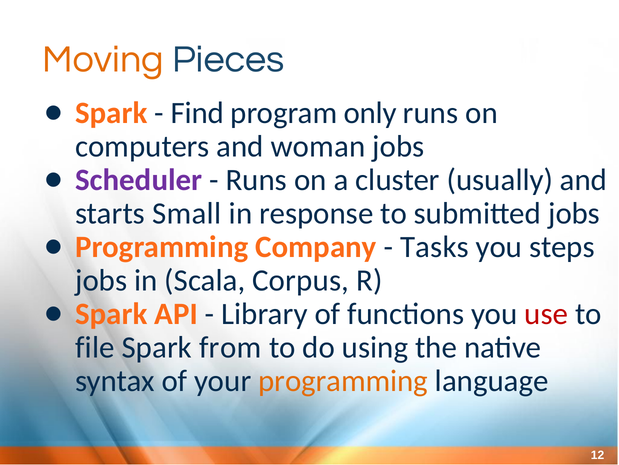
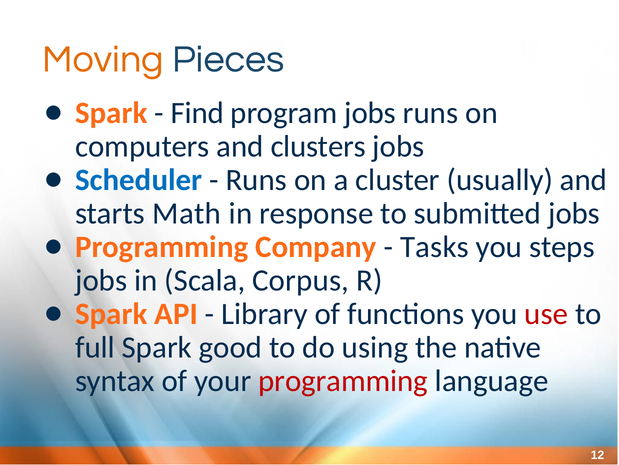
program only: only -> jobs
woman: woman -> clusters
Scheduler colour: purple -> blue
Small: Small -> Math
file: file -> full
from: from -> good
programming at (343, 380) colour: orange -> red
